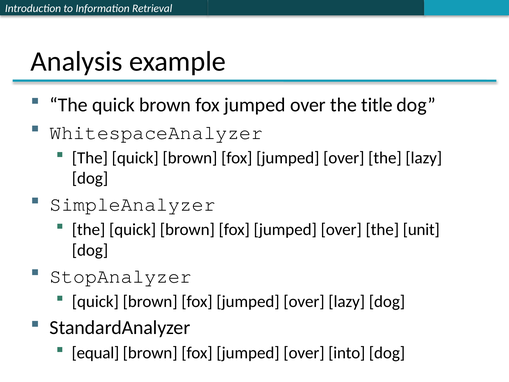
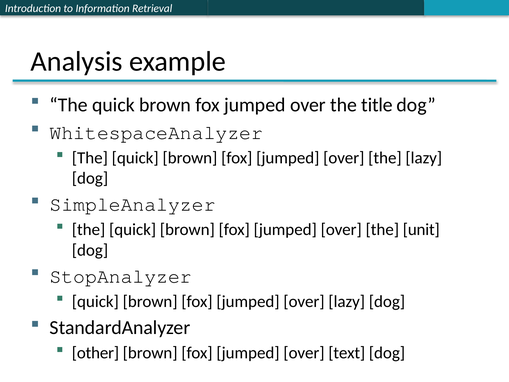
equal: equal -> other
into: into -> text
